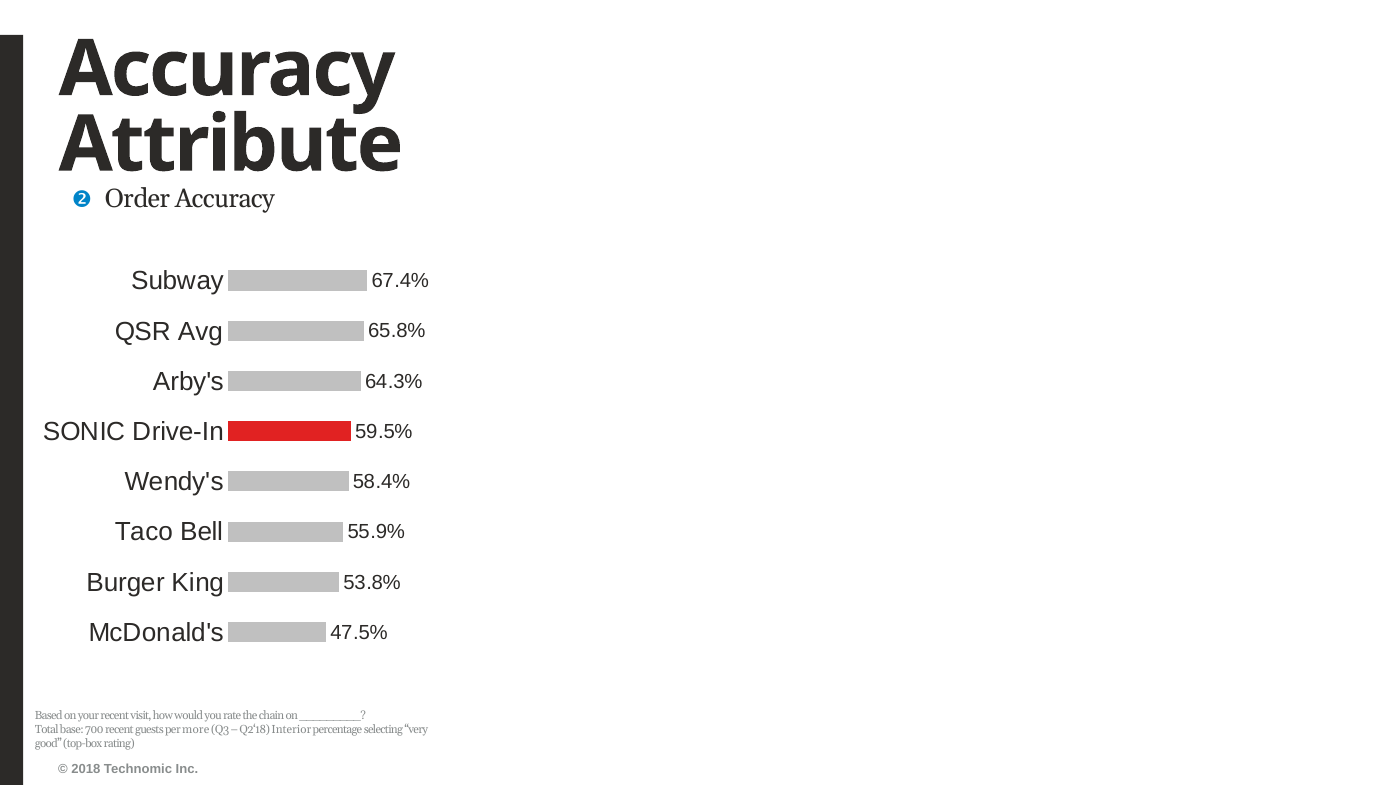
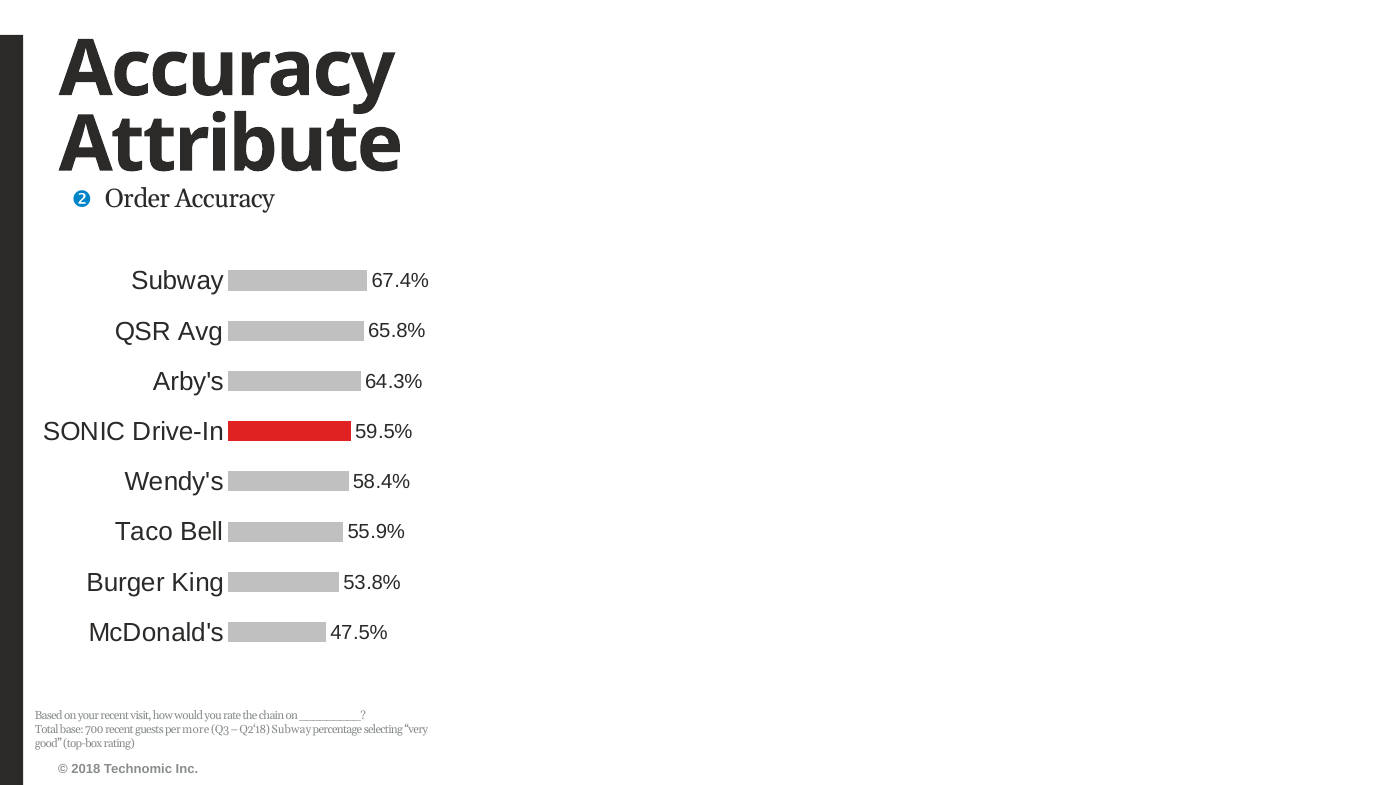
Q2‘18 Interior: Interior -> Subway
